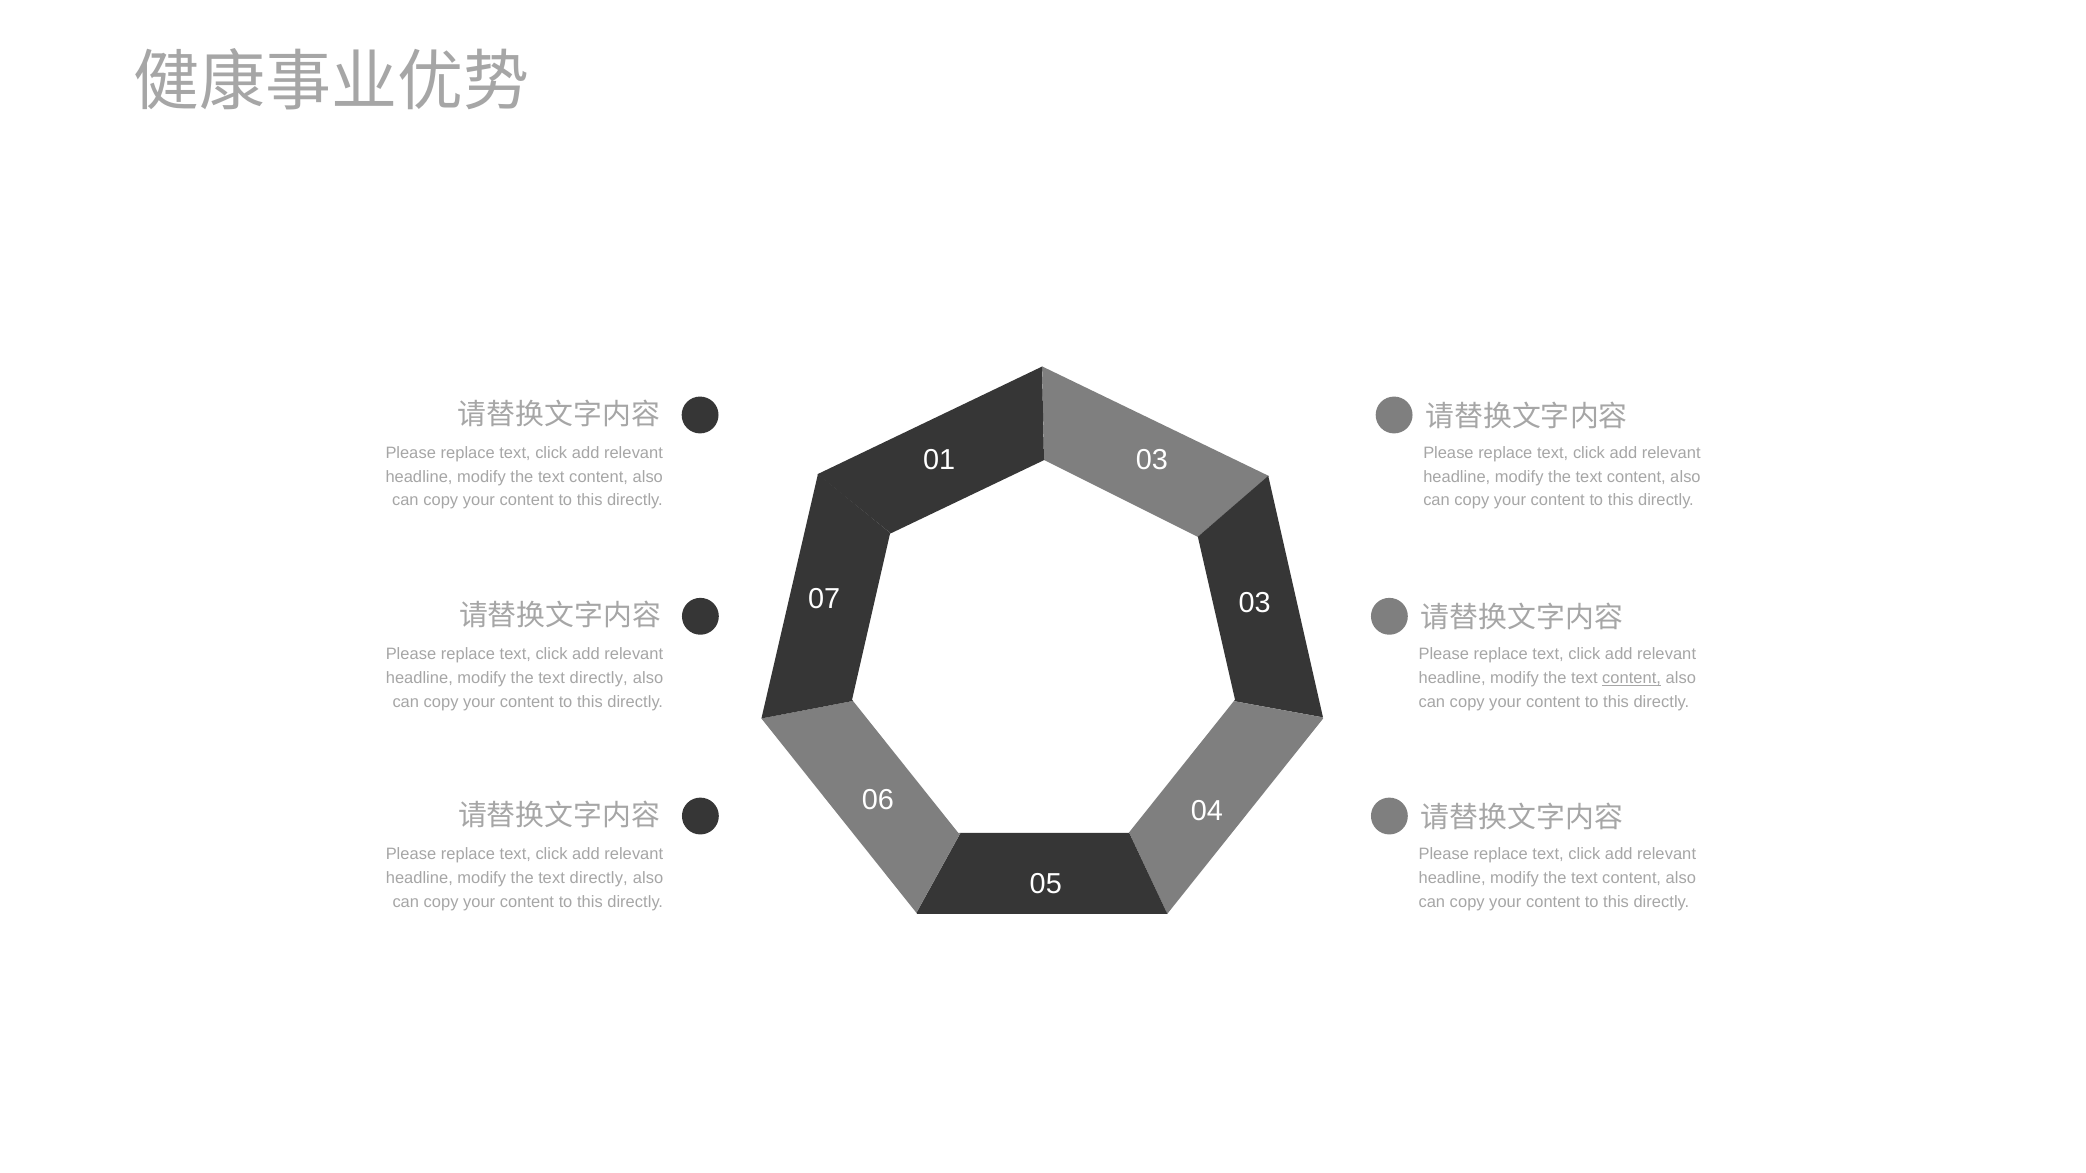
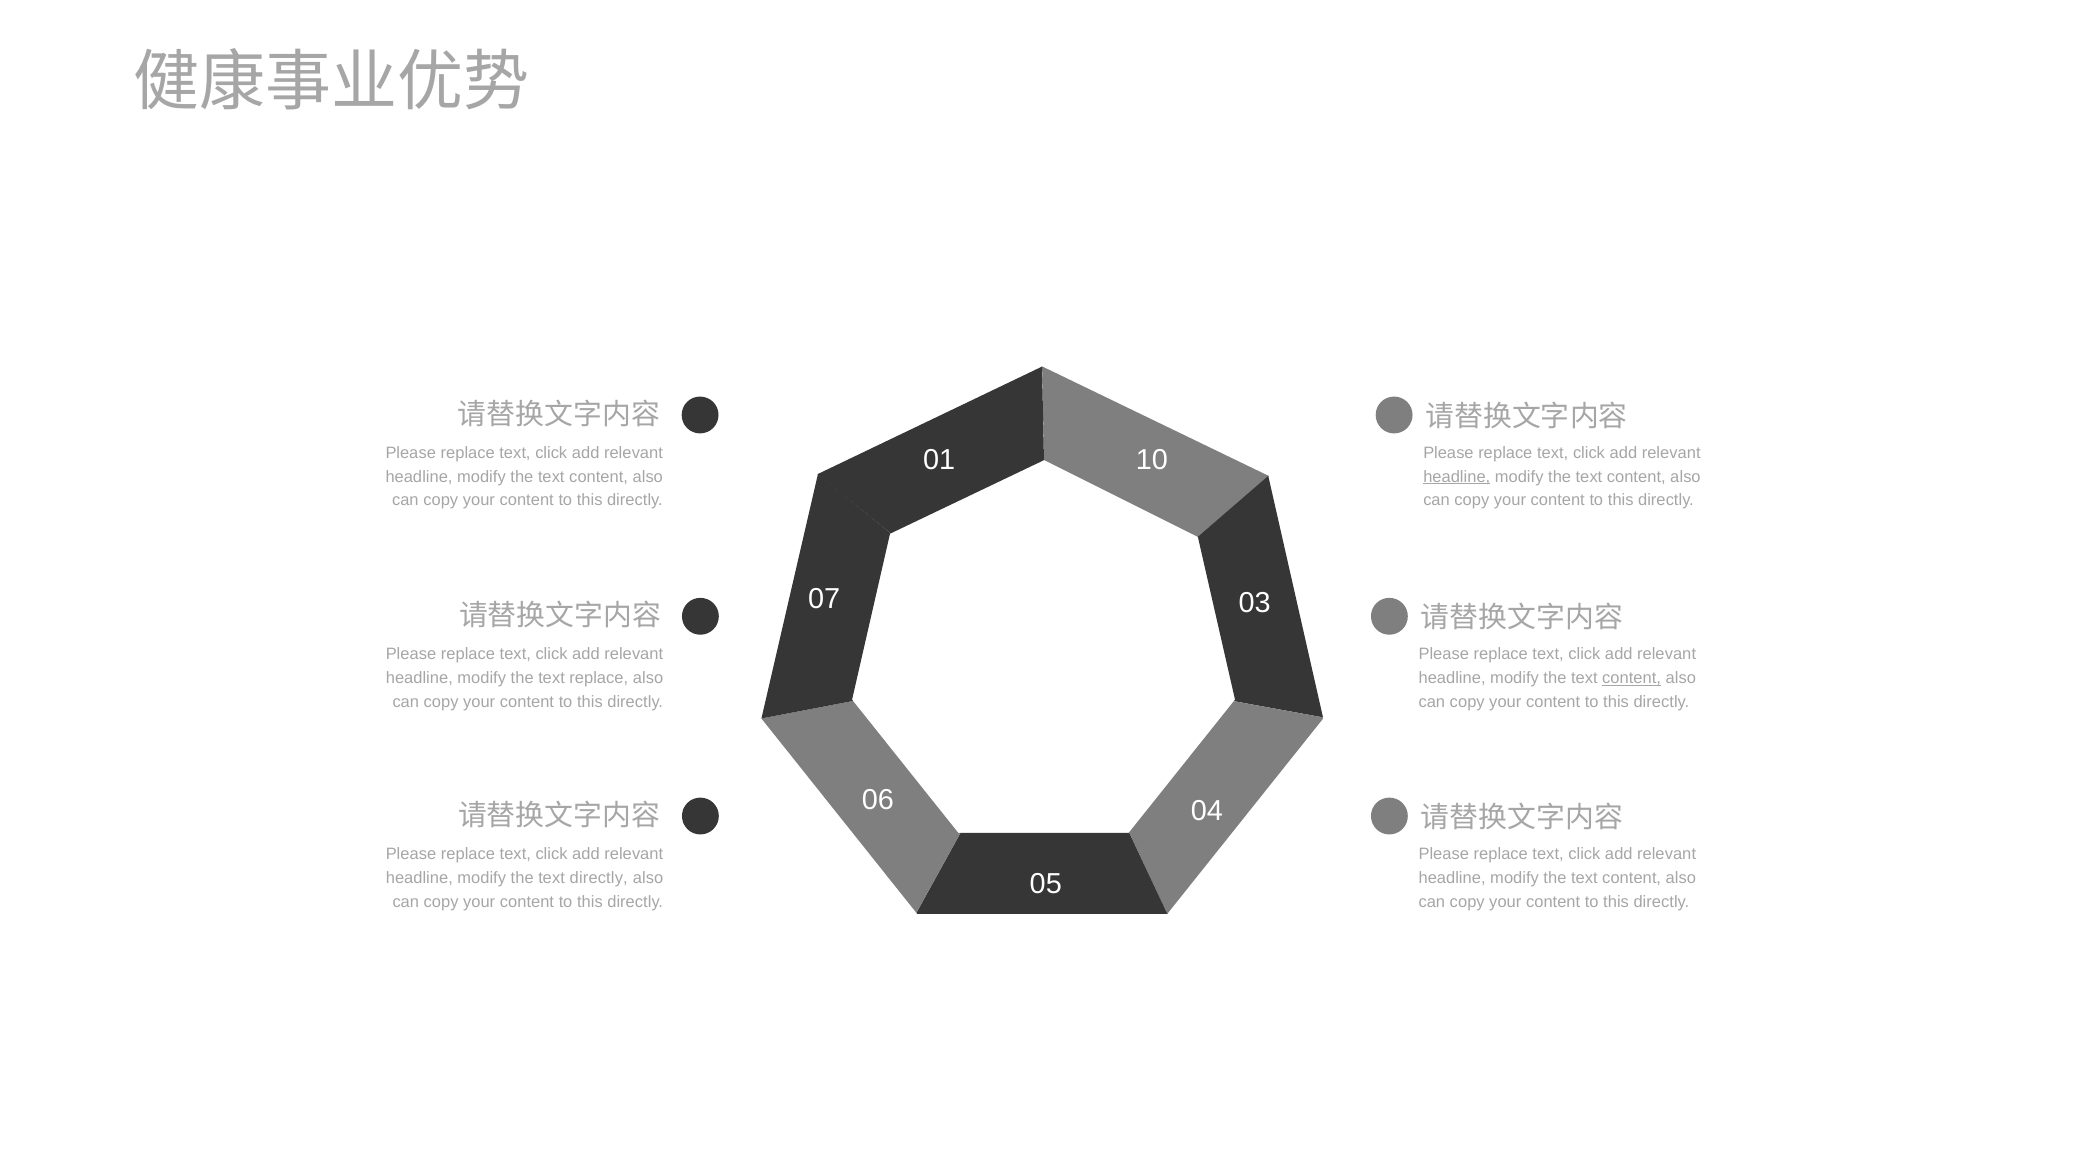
01 03: 03 -> 10
headline at (1457, 477) underline: none -> present
directly at (599, 678): directly -> replace
